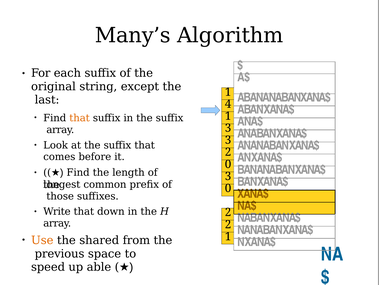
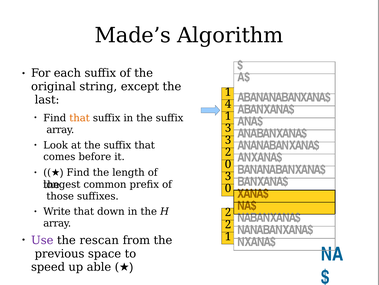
Many’s: Many’s -> Made’s
Use colour: orange -> purple
shared: shared -> rescan
